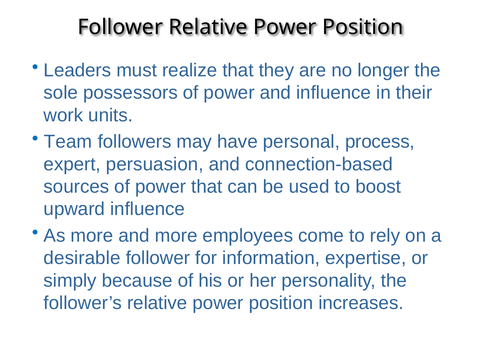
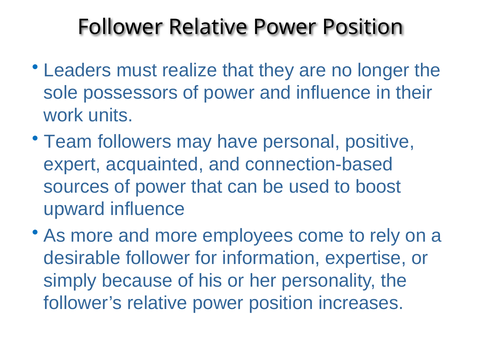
process: process -> positive
persuasion: persuasion -> acquainted
